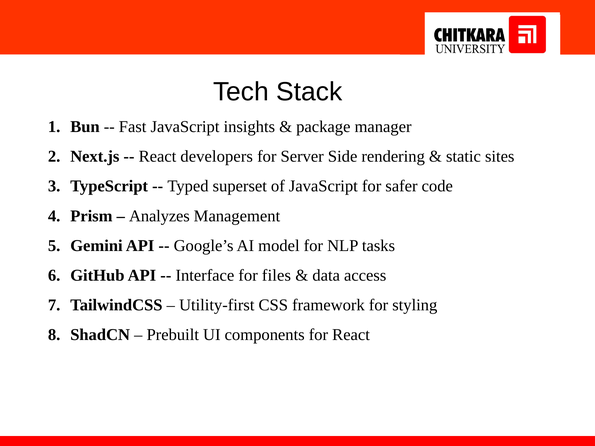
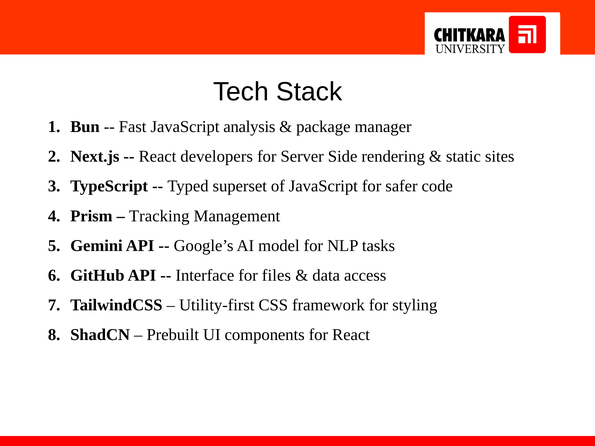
insights: insights -> analysis
Analyzes: Analyzes -> Tracking
